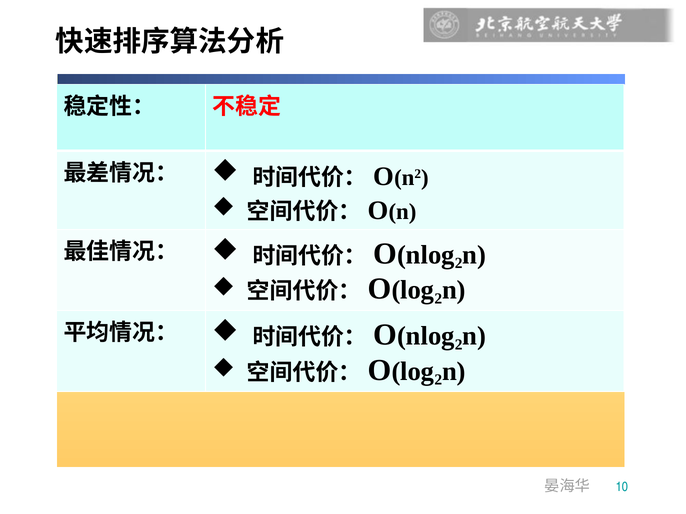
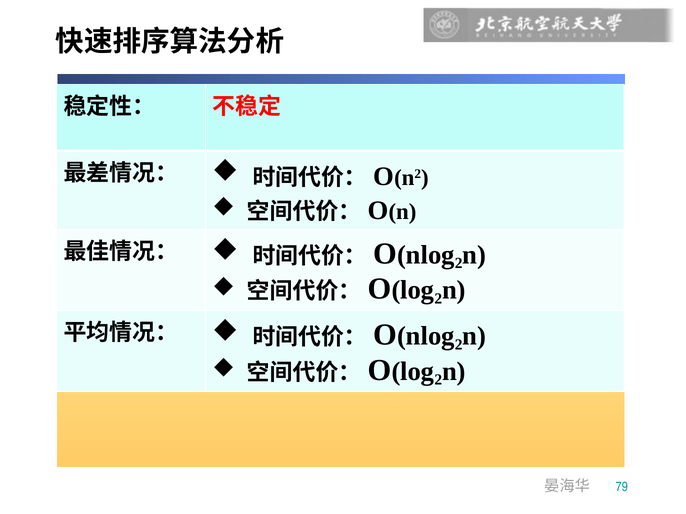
10: 10 -> 79
